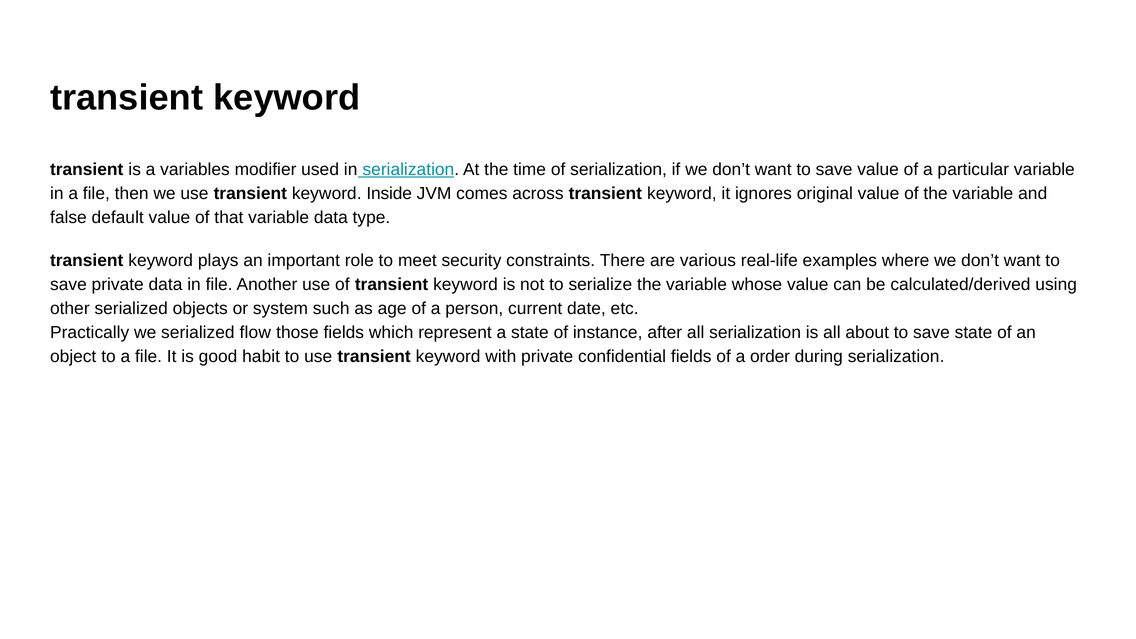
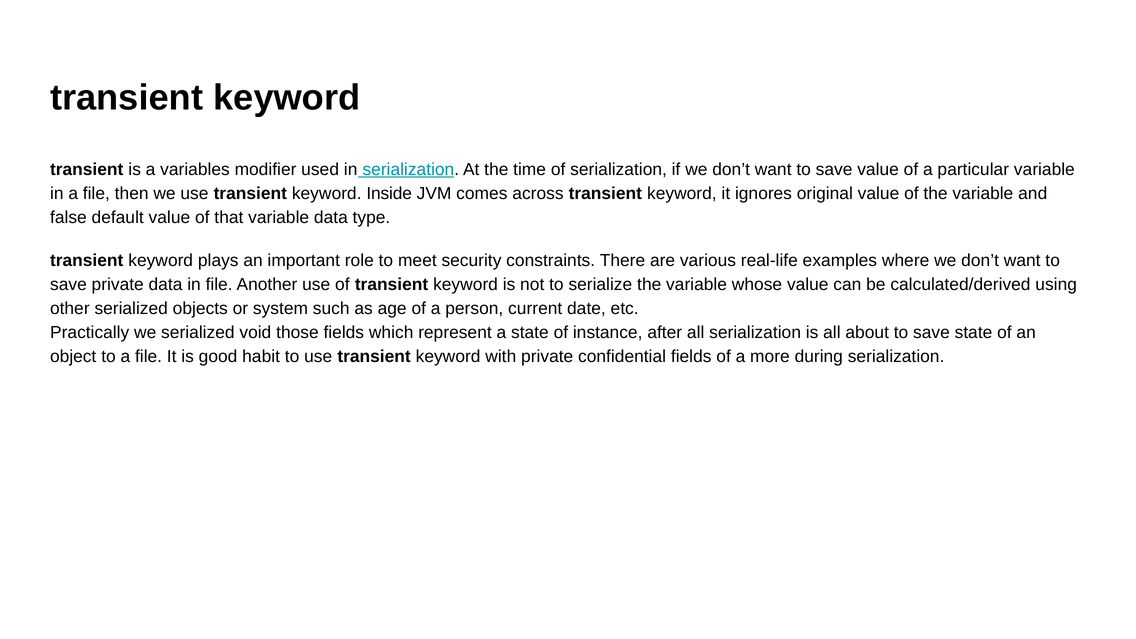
flow: flow -> void
order: order -> more
